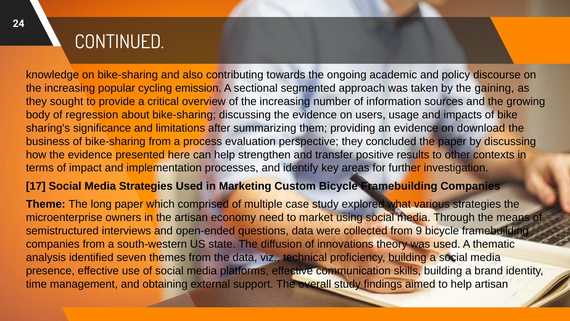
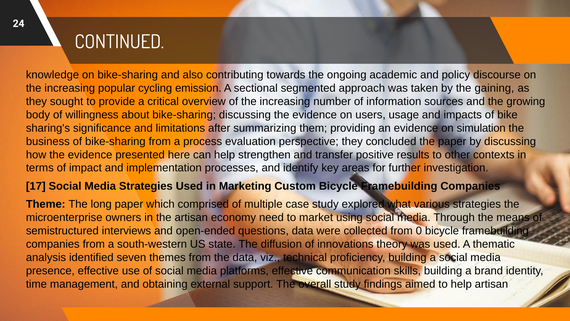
regression: regression -> willingness
download: download -> simulation
9: 9 -> 0
